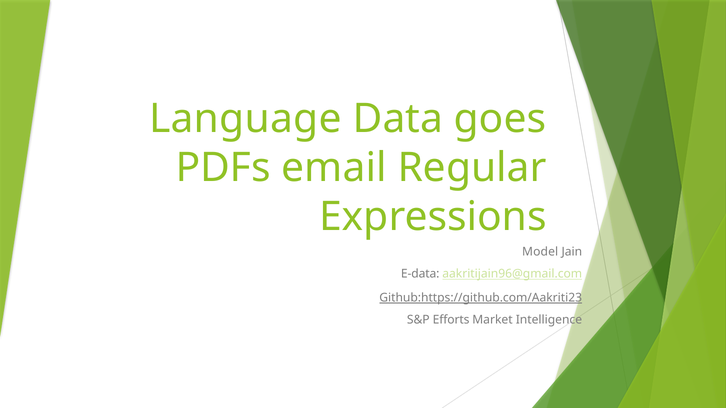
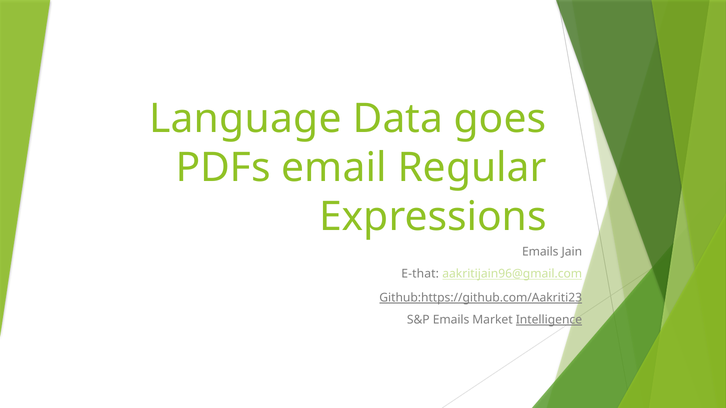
Model at (540, 252): Model -> Emails
E-data: E-data -> E-that
S&P Efforts: Efforts -> Emails
Intelligence underline: none -> present
